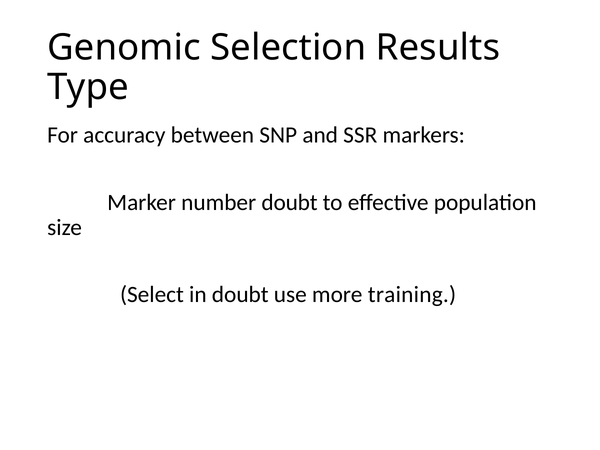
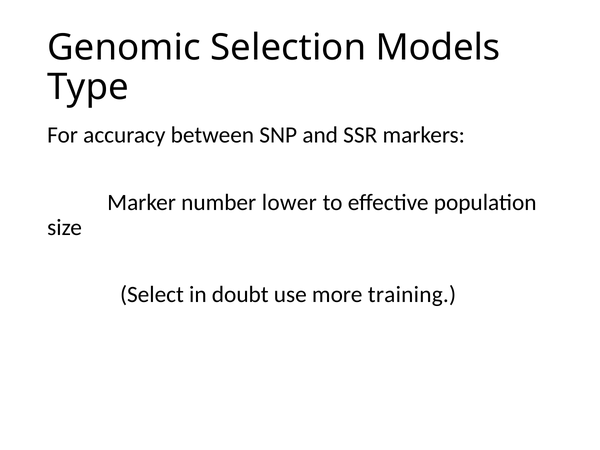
Results: Results -> Models
number doubt: doubt -> lower
